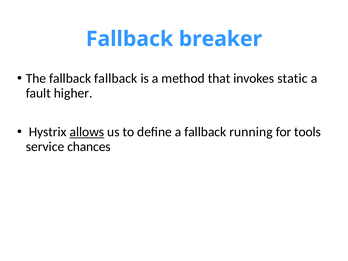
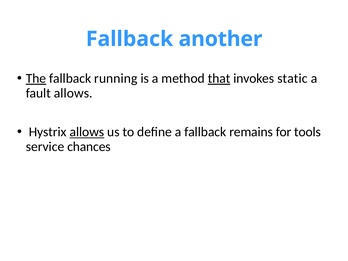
breaker: breaker -> another
The underline: none -> present
fallback fallback: fallback -> running
that underline: none -> present
fault higher: higher -> allows
running: running -> remains
